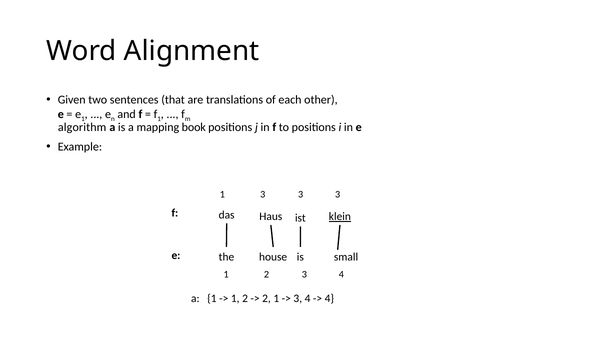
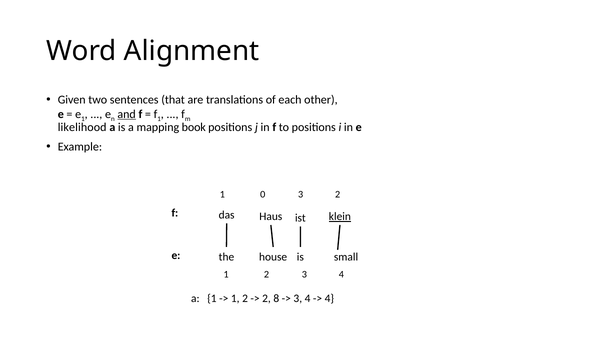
and underline: none -> present
algorithm: algorithm -> likelihood
1 3: 3 -> 0
3 at (338, 194): 3 -> 2
2 1: 1 -> 8
